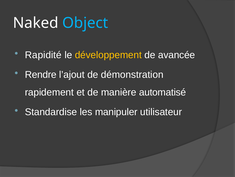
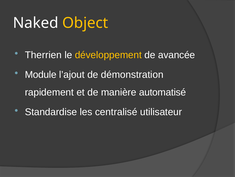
Object colour: light blue -> yellow
Rapidité: Rapidité -> Therrien
Rendre: Rendre -> Module
manipuler: manipuler -> centralisé
